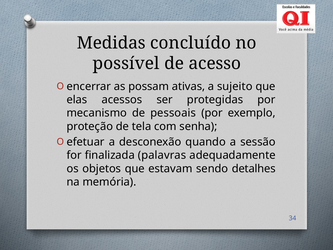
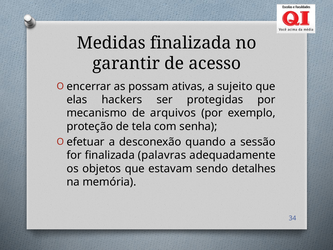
Medidas concluído: concluído -> finalizada
possível: possível -> garantir
acessos: acessos -> hackers
pessoais: pessoais -> arquivos
